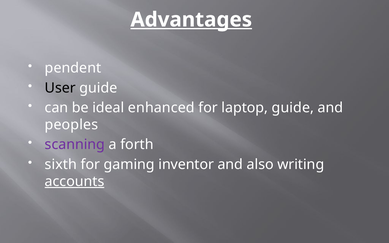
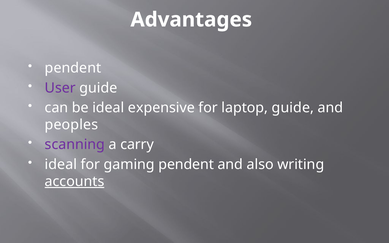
Advantages underline: present -> none
User colour: black -> purple
enhanced: enhanced -> expensive
forth: forth -> carry
sixth at (61, 164): sixth -> ideal
gaming inventor: inventor -> pendent
